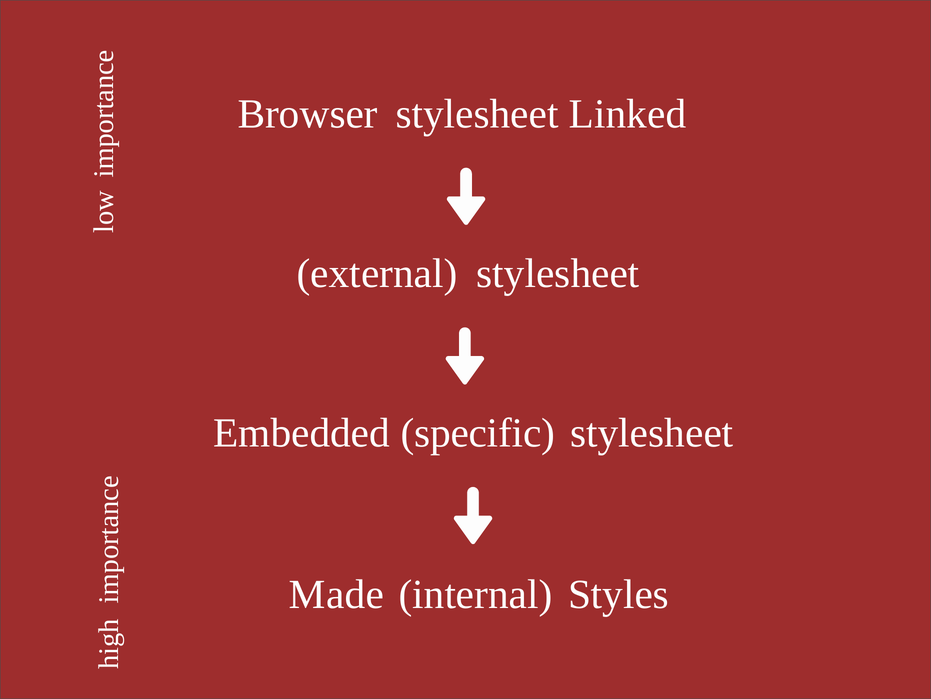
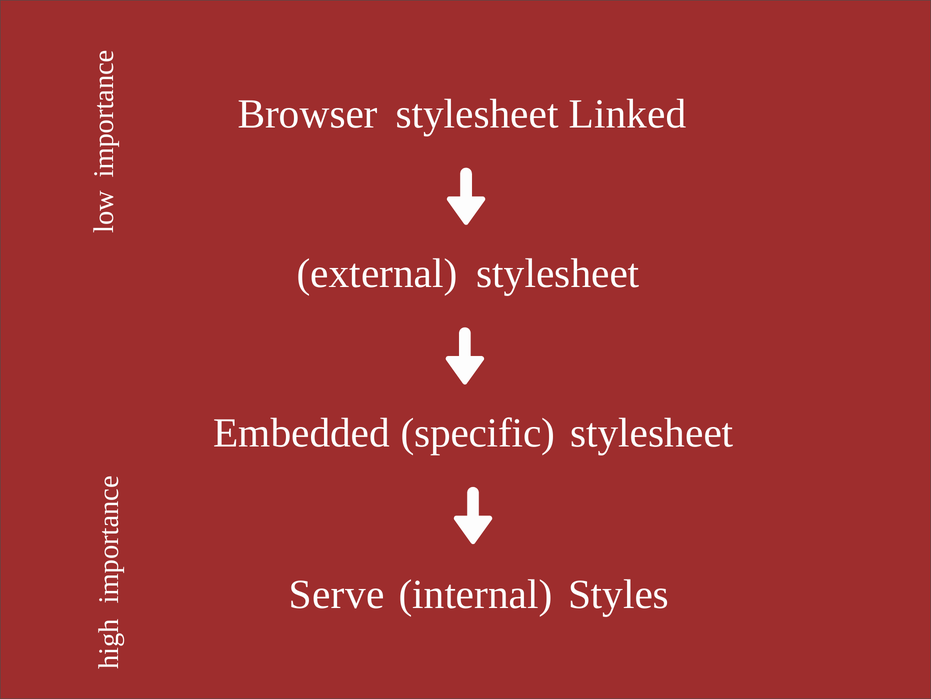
Made: Made -> Serve
